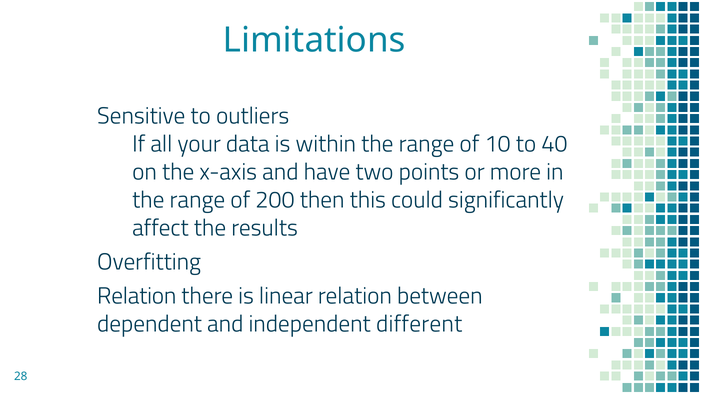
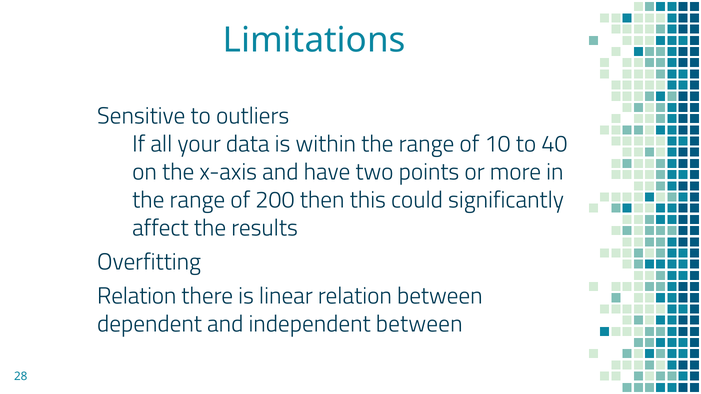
independent different: different -> between
